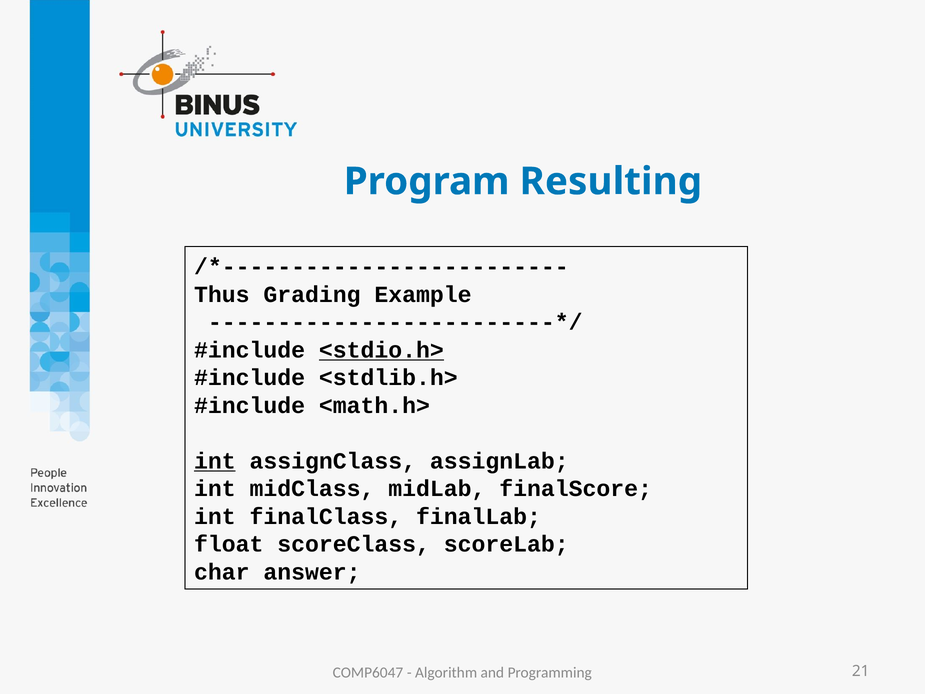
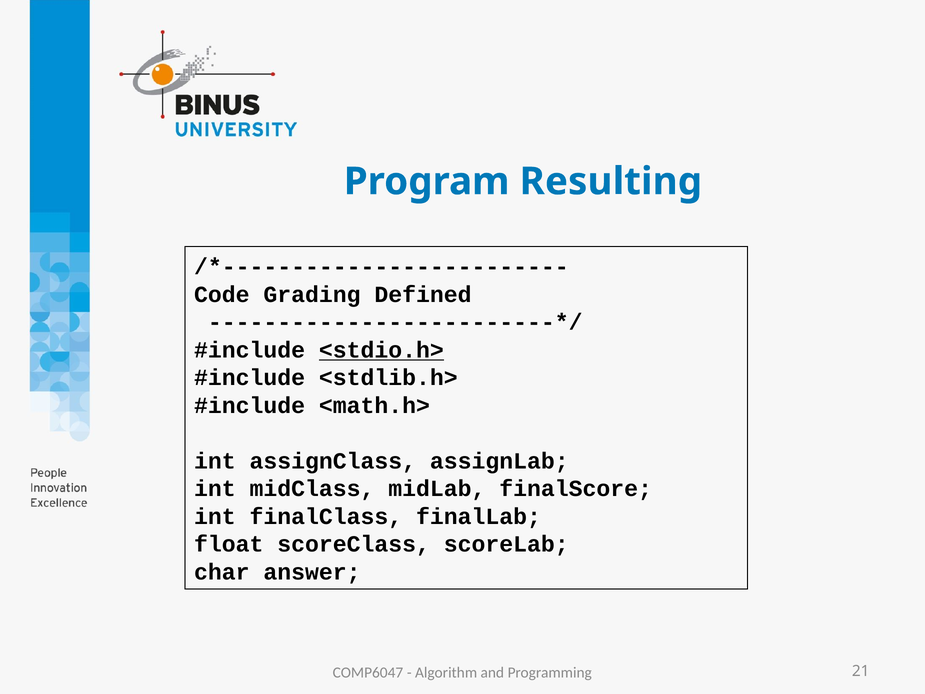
Thus: Thus -> Code
Example: Example -> Defined
int at (215, 461) underline: present -> none
